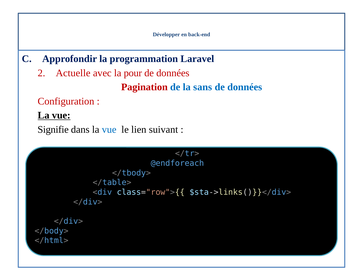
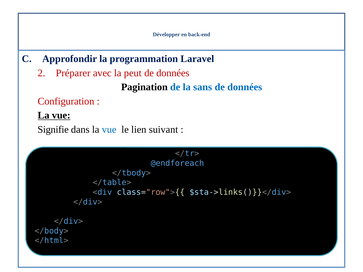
Actuelle: Actuelle -> Préparer
pour: pour -> peut
Pagination colour: red -> black
